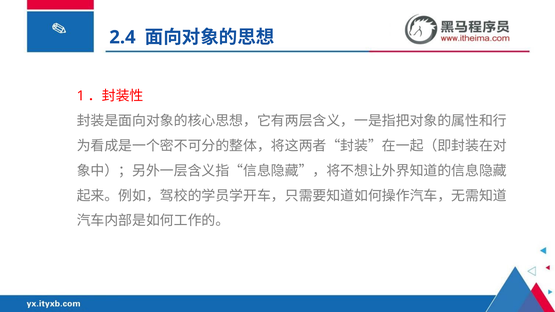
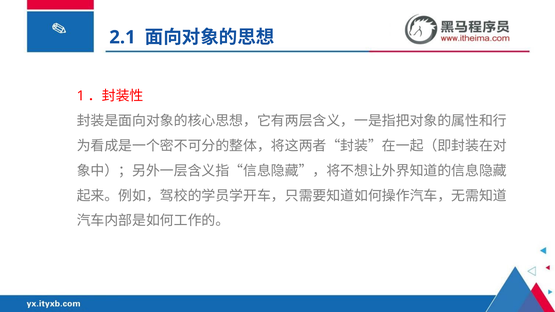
2.4: 2.4 -> 2.1
